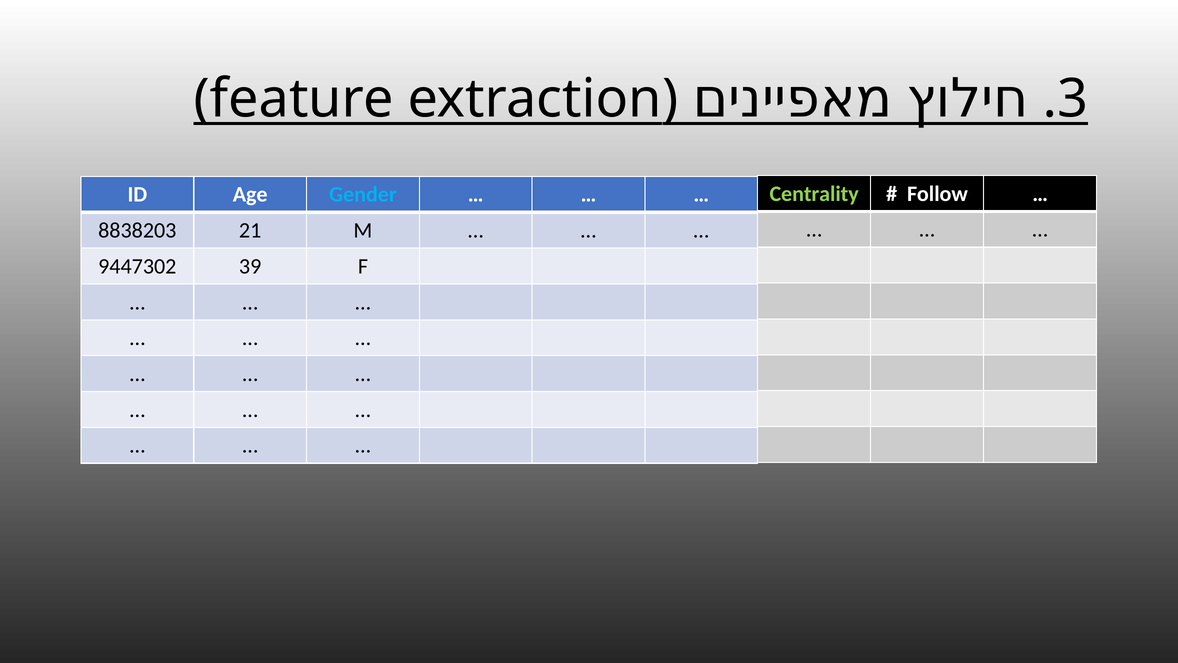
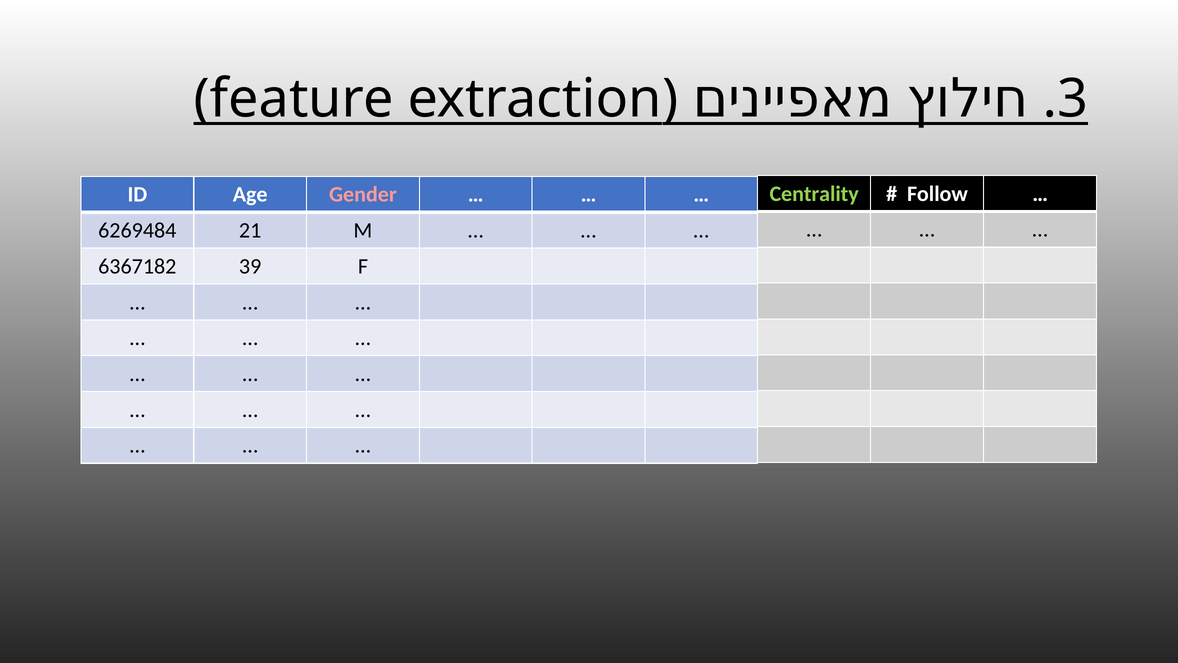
Gender colour: light blue -> pink
8838203: 8838203 -> 6269484
9447302: 9447302 -> 6367182
